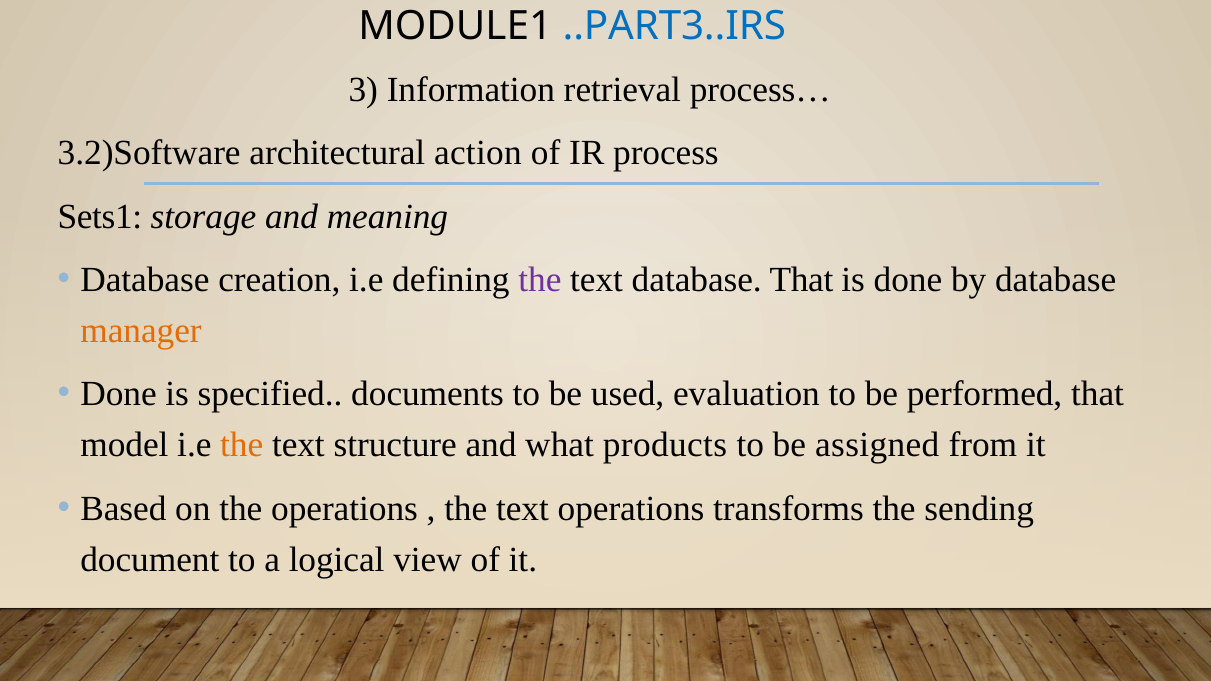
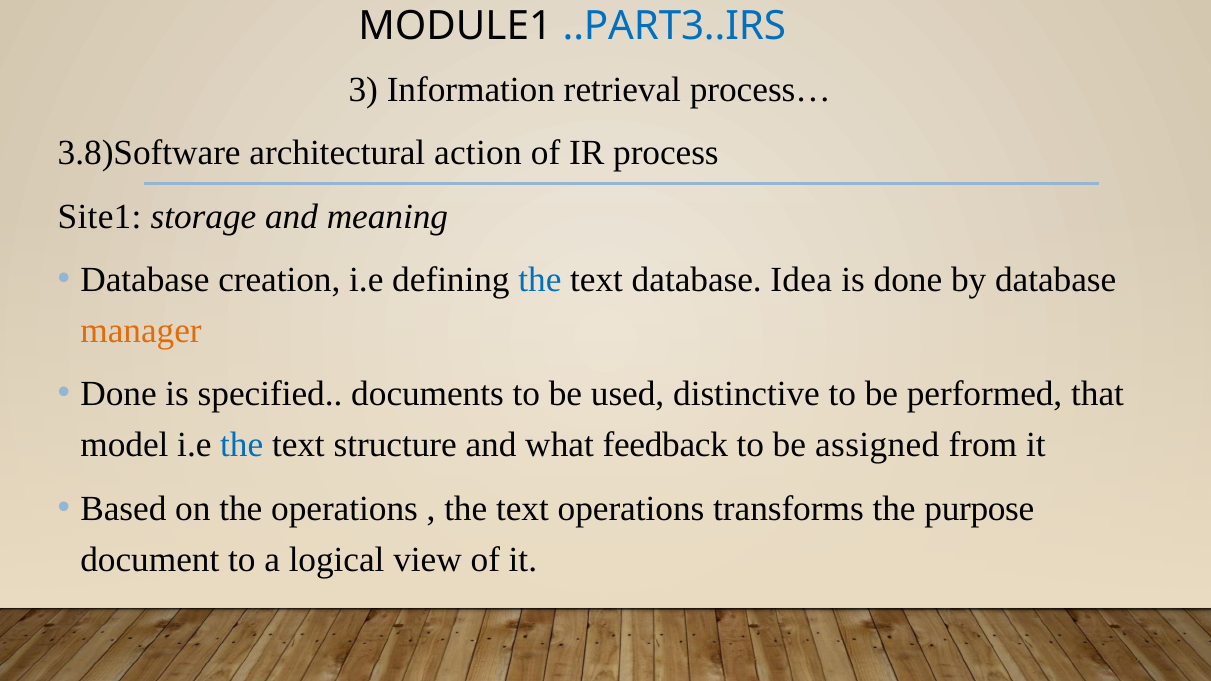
3.2)Software: 3.2)Software -> 3.8)Software
Sets1: Sets1 -> Site1
the at (540, 280) colour: purple -> blue
database That: That -> Idea
evaluation: evaluation -> distinctive
the at (242, 445) colour: orange -> blue
products: products -> feedback
sending: sending -> purpose
